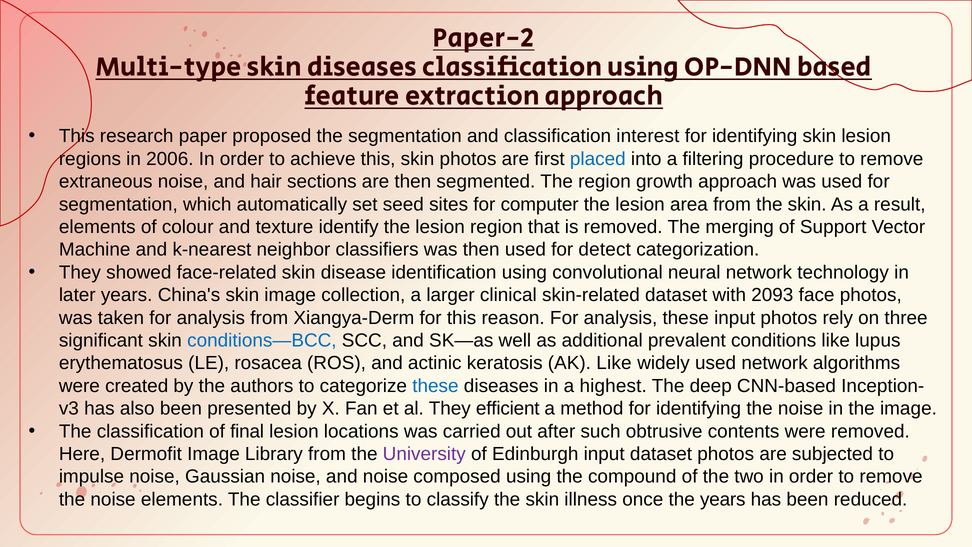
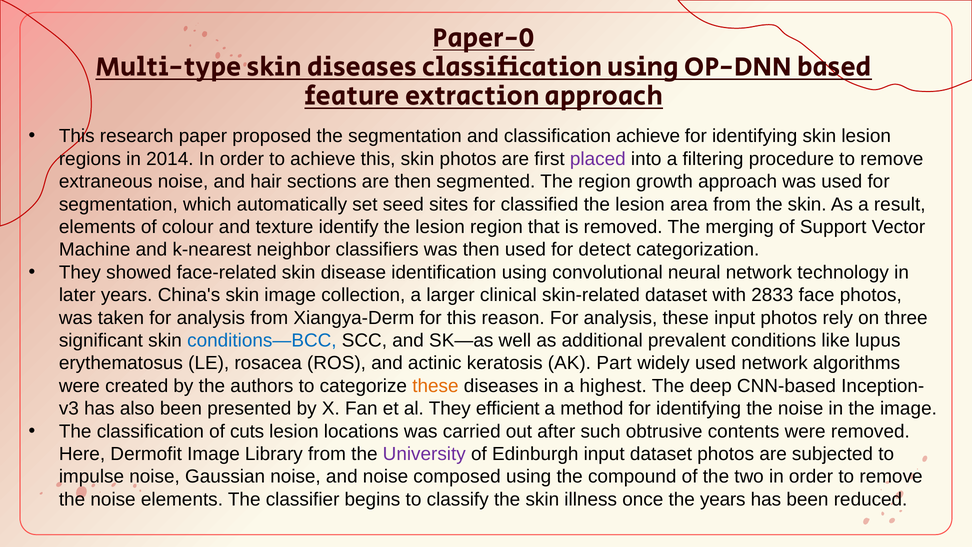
Paper-2: Paper-2 -> Paper-0
classification interest: interest -> achieve
2006: 2006 -> 2014
placed colour: blue -> purple
computer: computer -> classified
2093: 2093 -> 2833
AK Like: Like -> Part
these at (435, 386) colour: blue -> orange
final: final -> cuts
